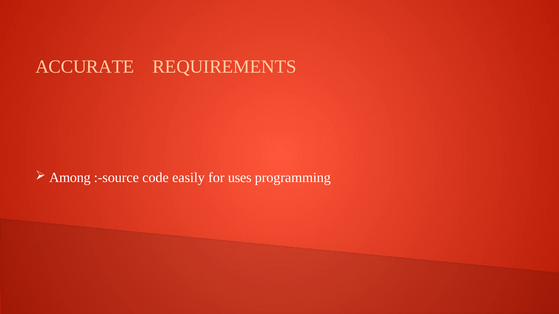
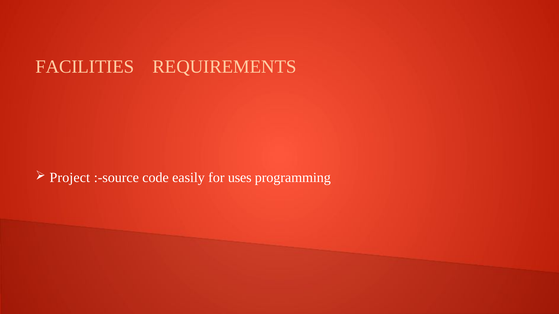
ACCURATE: ACCURATE -> FACILITIES
Among: Among -> Project
